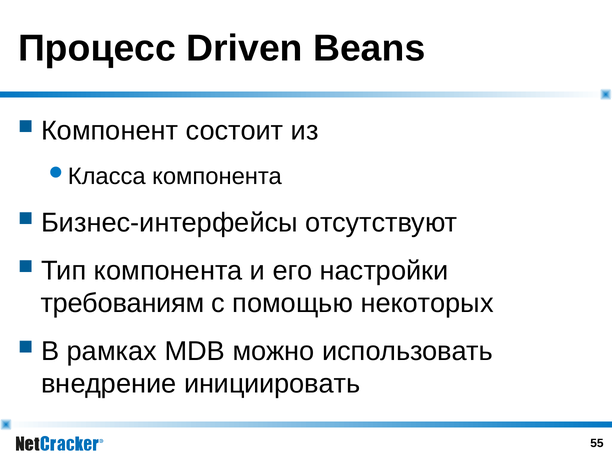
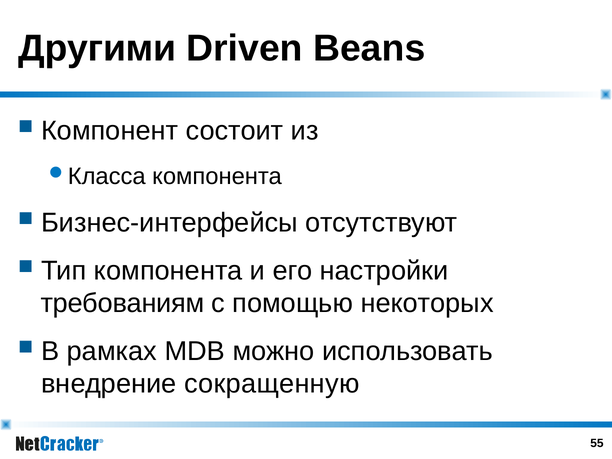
Процесс: Процесс -> Другими
инициировать: инициировать -> сокращенную
